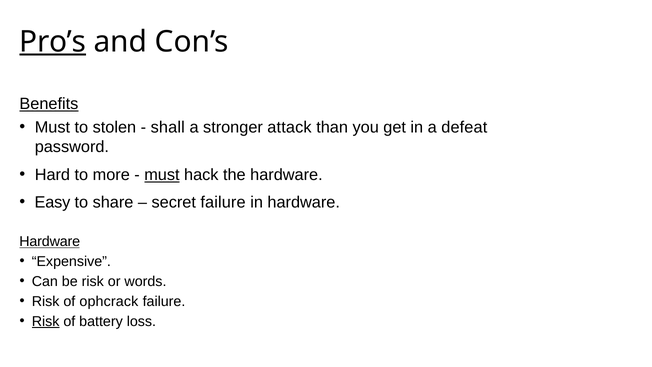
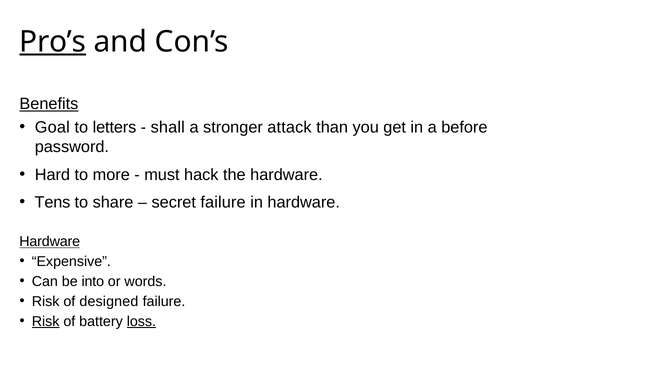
Must at (52, 127): Must -> Goal
stolen: stolen -> letters
defeat: defeat -> before
must at (162, 175) underline: present -> none
Easy: Easy -> Tens
be risk: risk -> into
ophcrack: ophcrack -> designed
loss underline: none -> present
